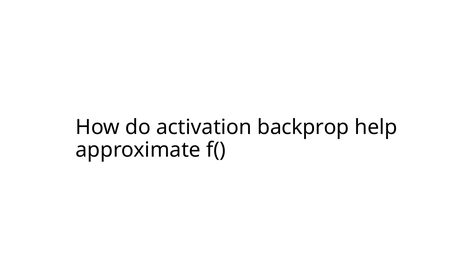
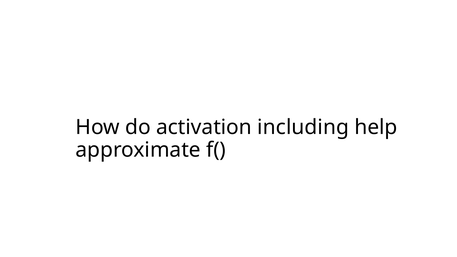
backprop: backprop -> including
